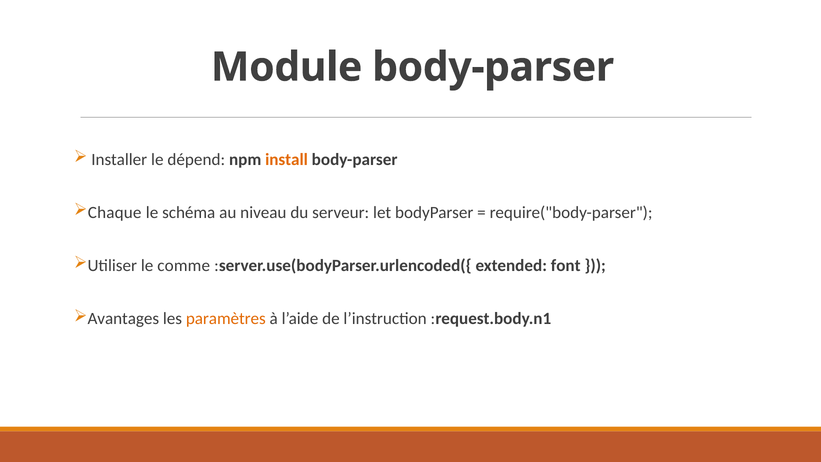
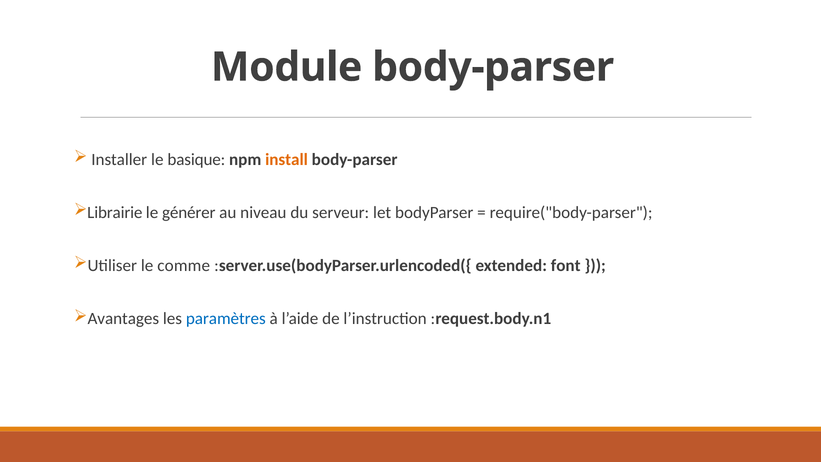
dépend: dépend -> basique
Chaque: Chaque -> Librairie
schéma: schéma -> générer
paramètres colour: orange -> blue
